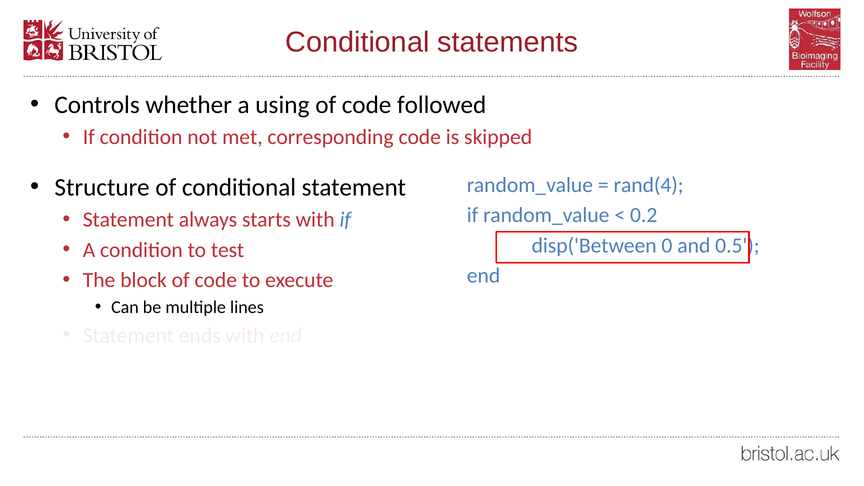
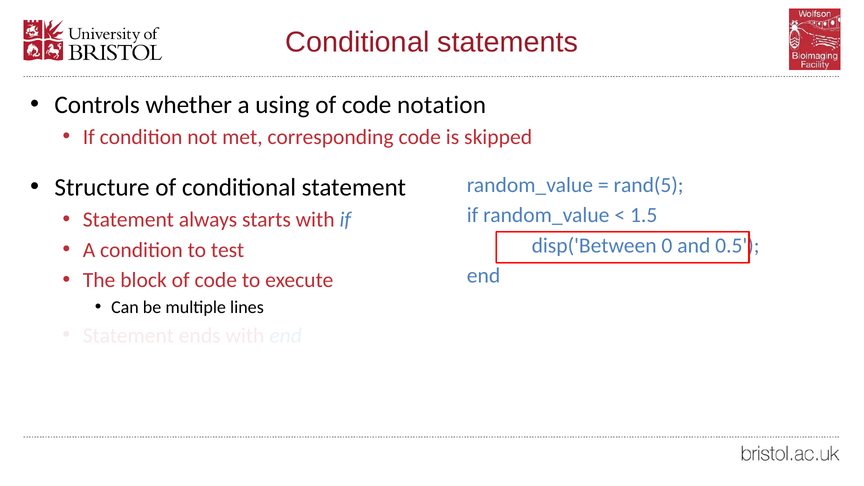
followed: followed -> notation
rand(4: rand(4 -> rand(5
0.2: 0.2 -> 1.5
